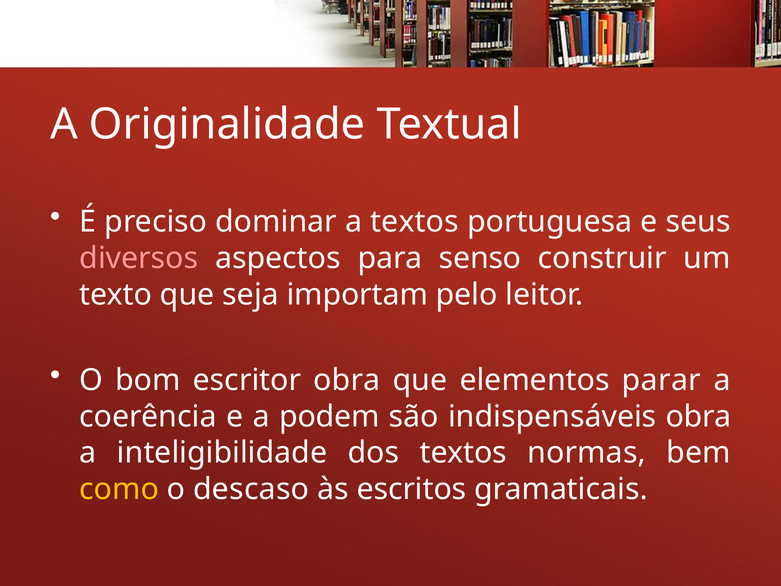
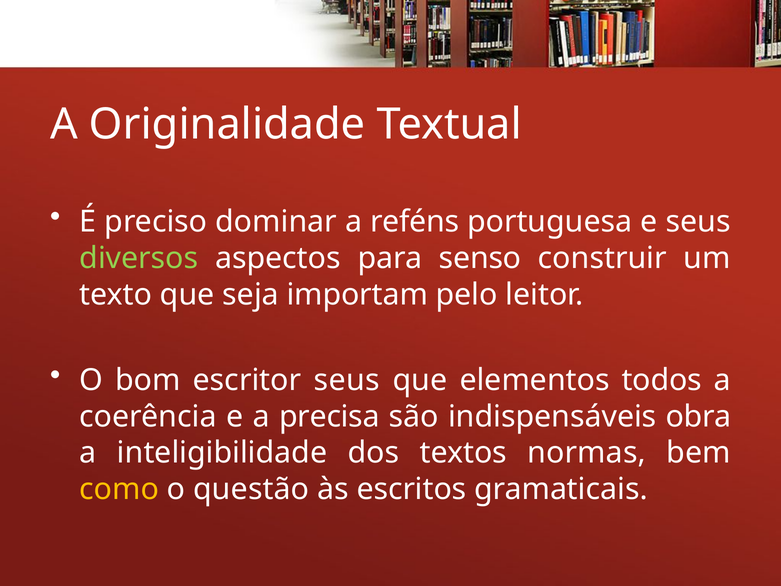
a textos: textos -> reféns
diversos colour: pink -> light green
escritor obra: obra -> seus
parar: parar -> todos
podem: podem -> precisa
descaso: descaso -> questão
